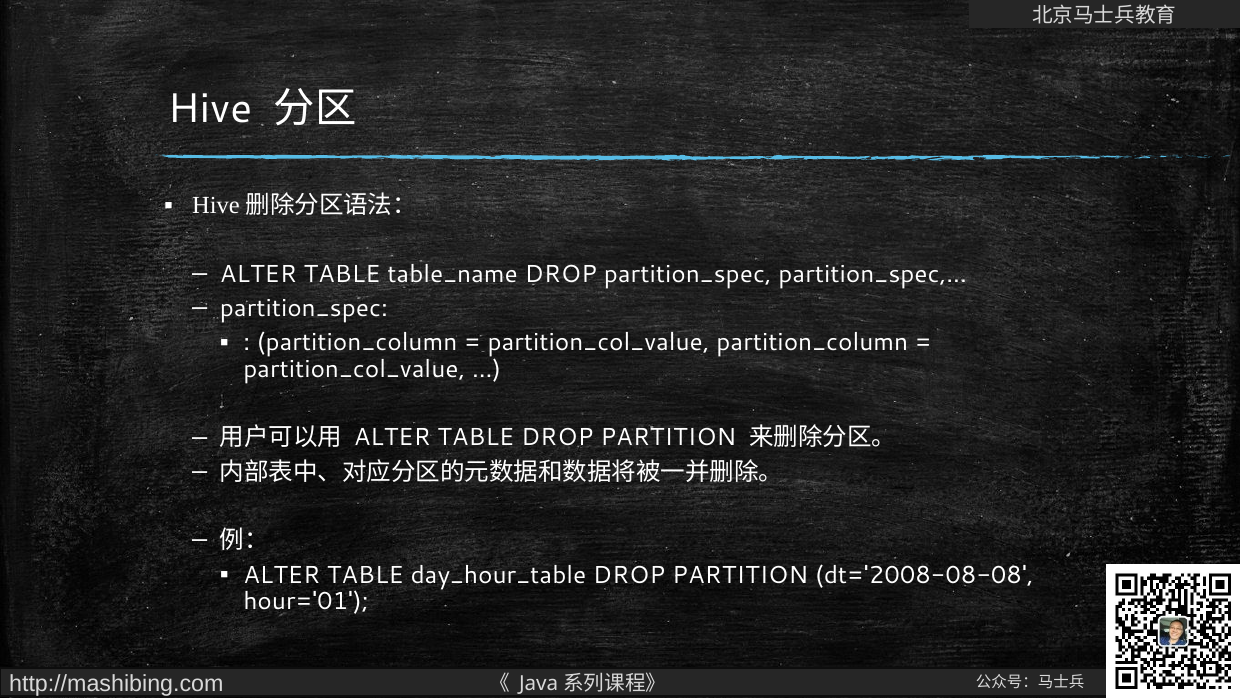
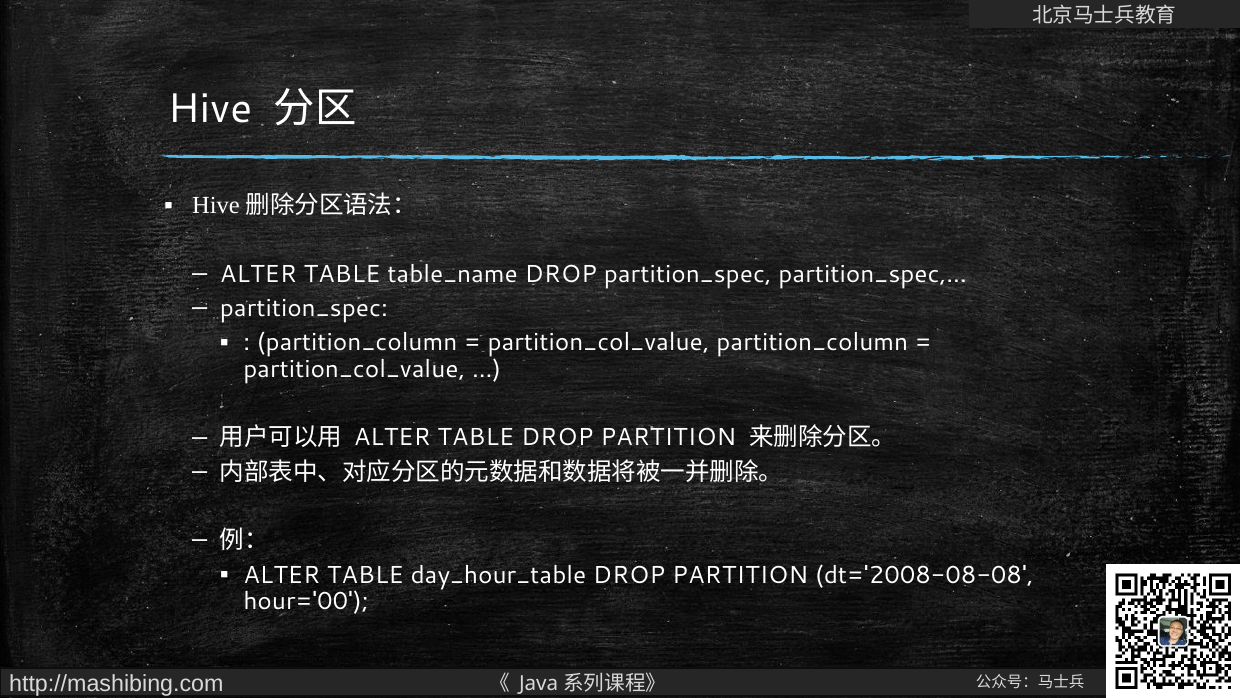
hour='01: hour='01 -> hour='00
